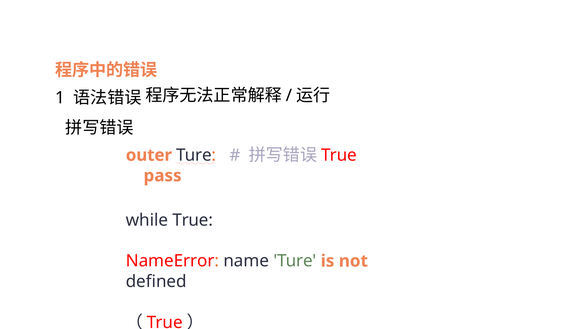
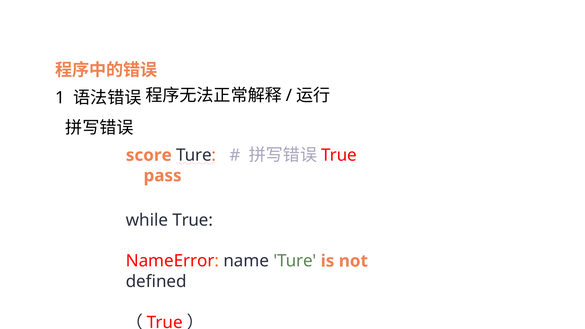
outer: outer -> score
